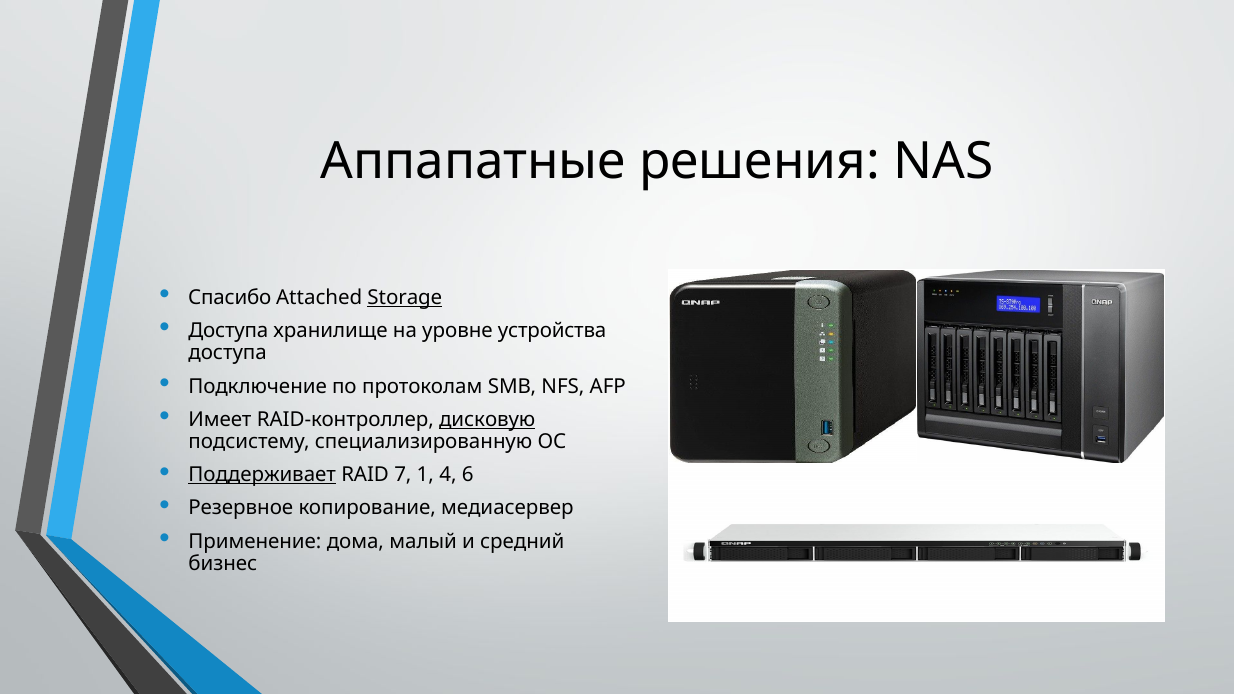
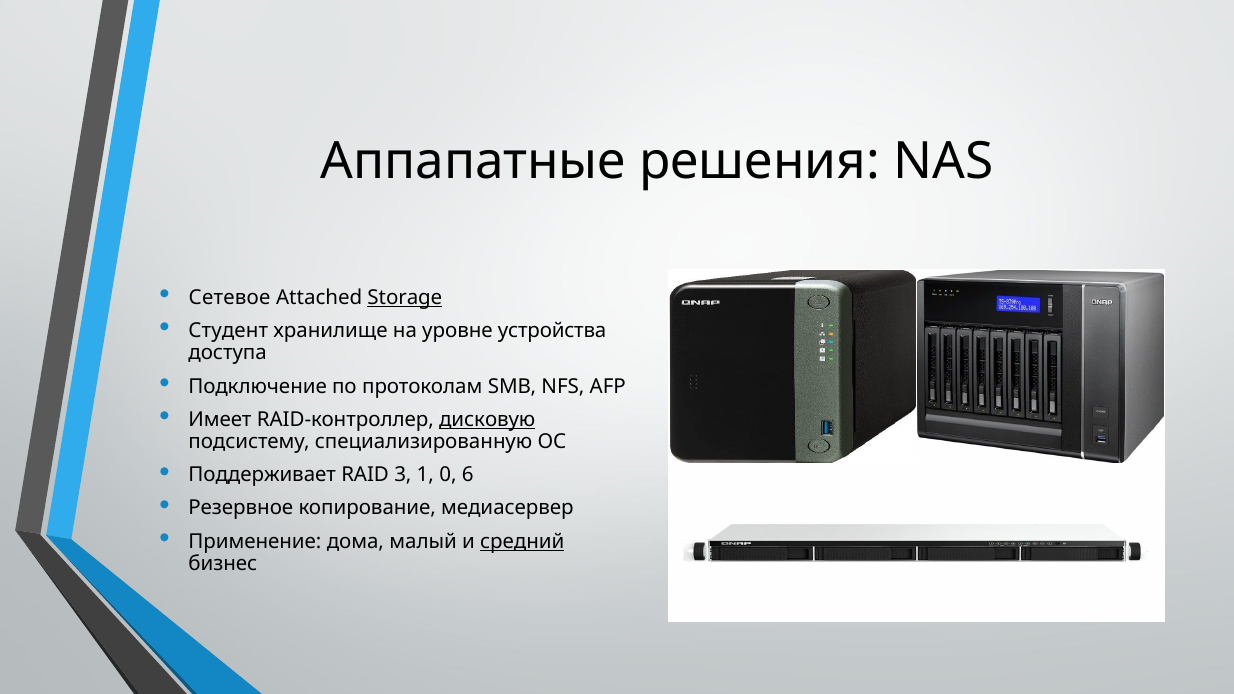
Спасибо: Спасибо -> Сетевое
Доступа at (228, 331): Доступа -> Студент
Поддерживает underline: present -> none
7: 7 -> 3
4: 4 -> 0
средний underline: none -> present
